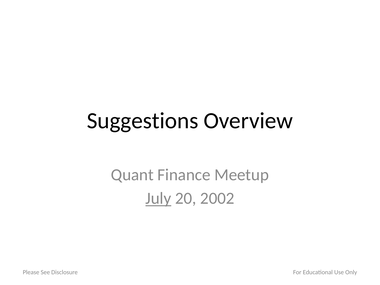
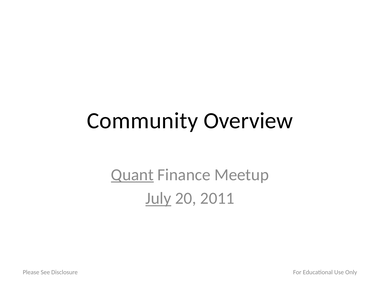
Suggestions: Suggestions -> Community
Quant underline: none -> present
2002: 2002 -> 2011
